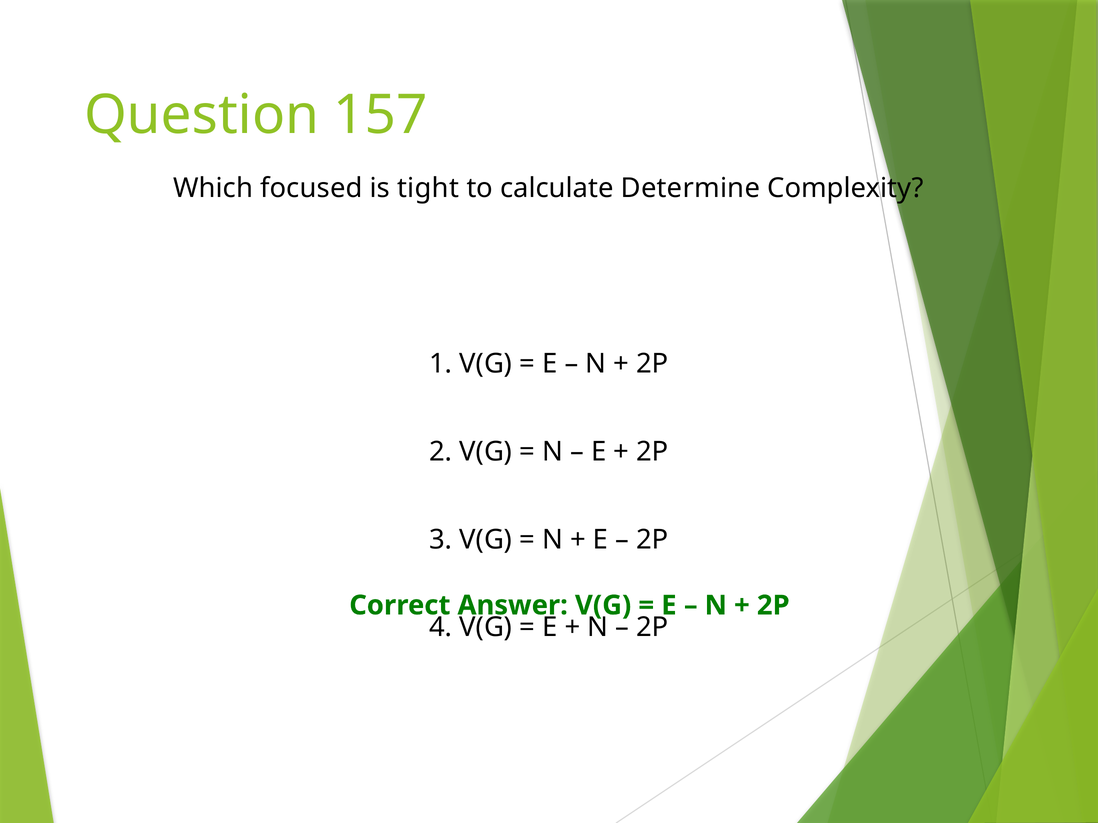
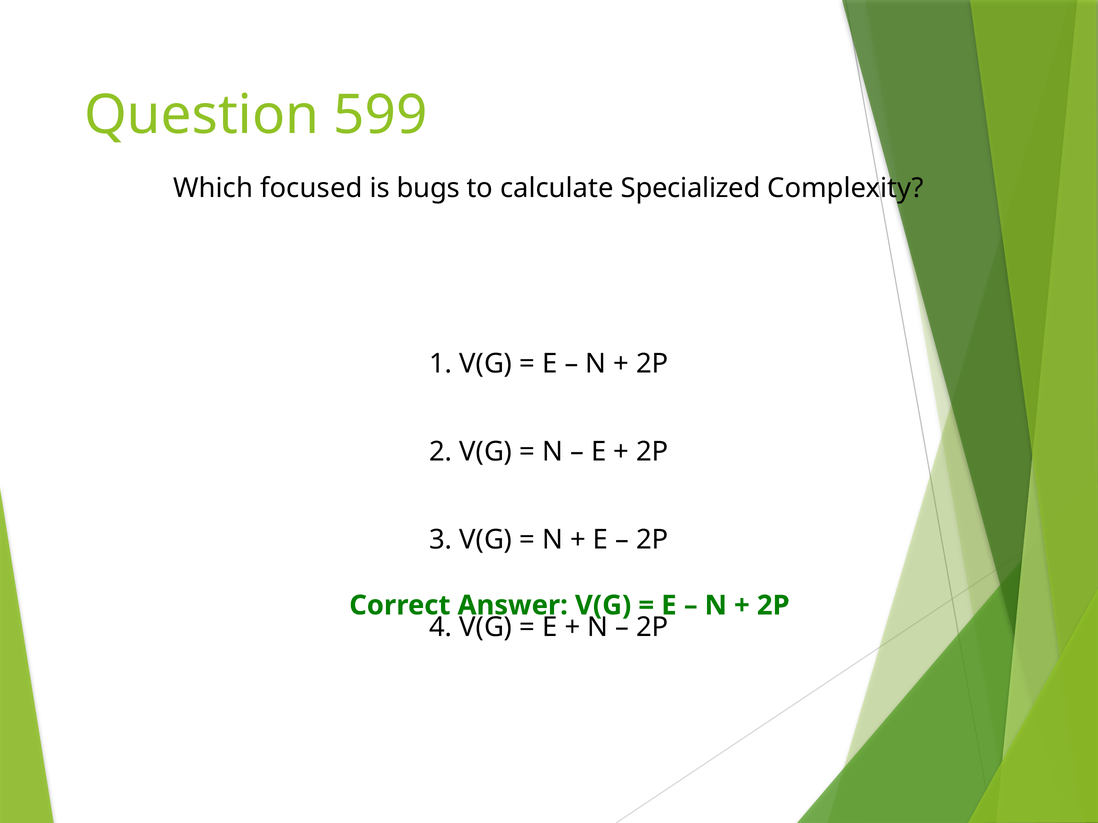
157: 157 -> 599
tight: tight -> bugs
Determine: Determine -> Specialized
